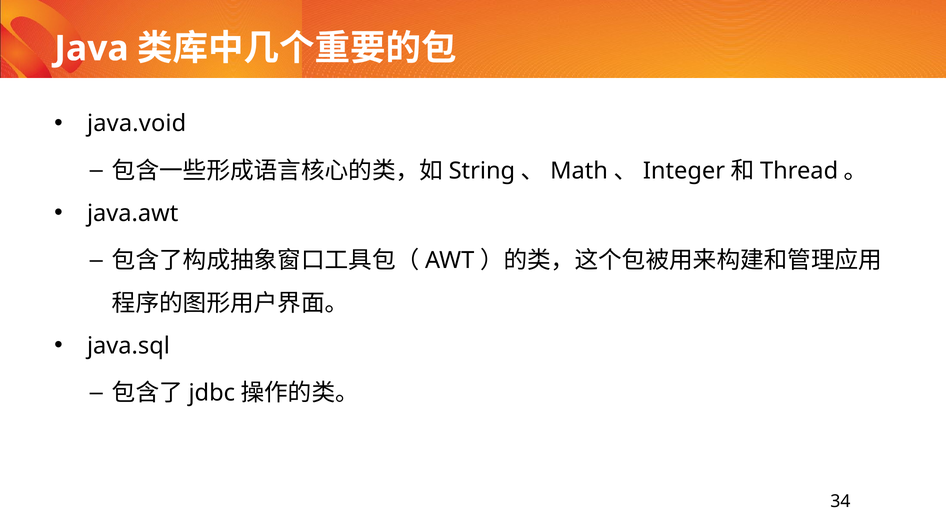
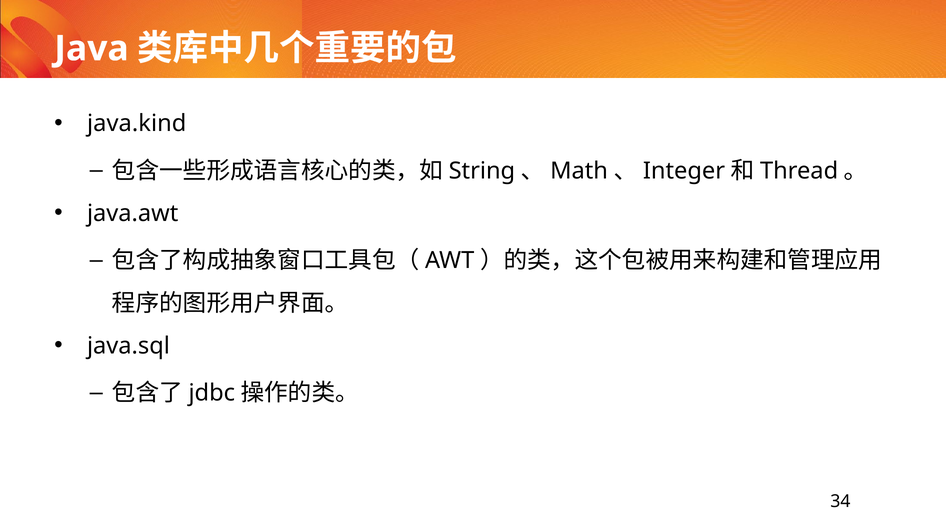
java.void: java.void -> java.kind
